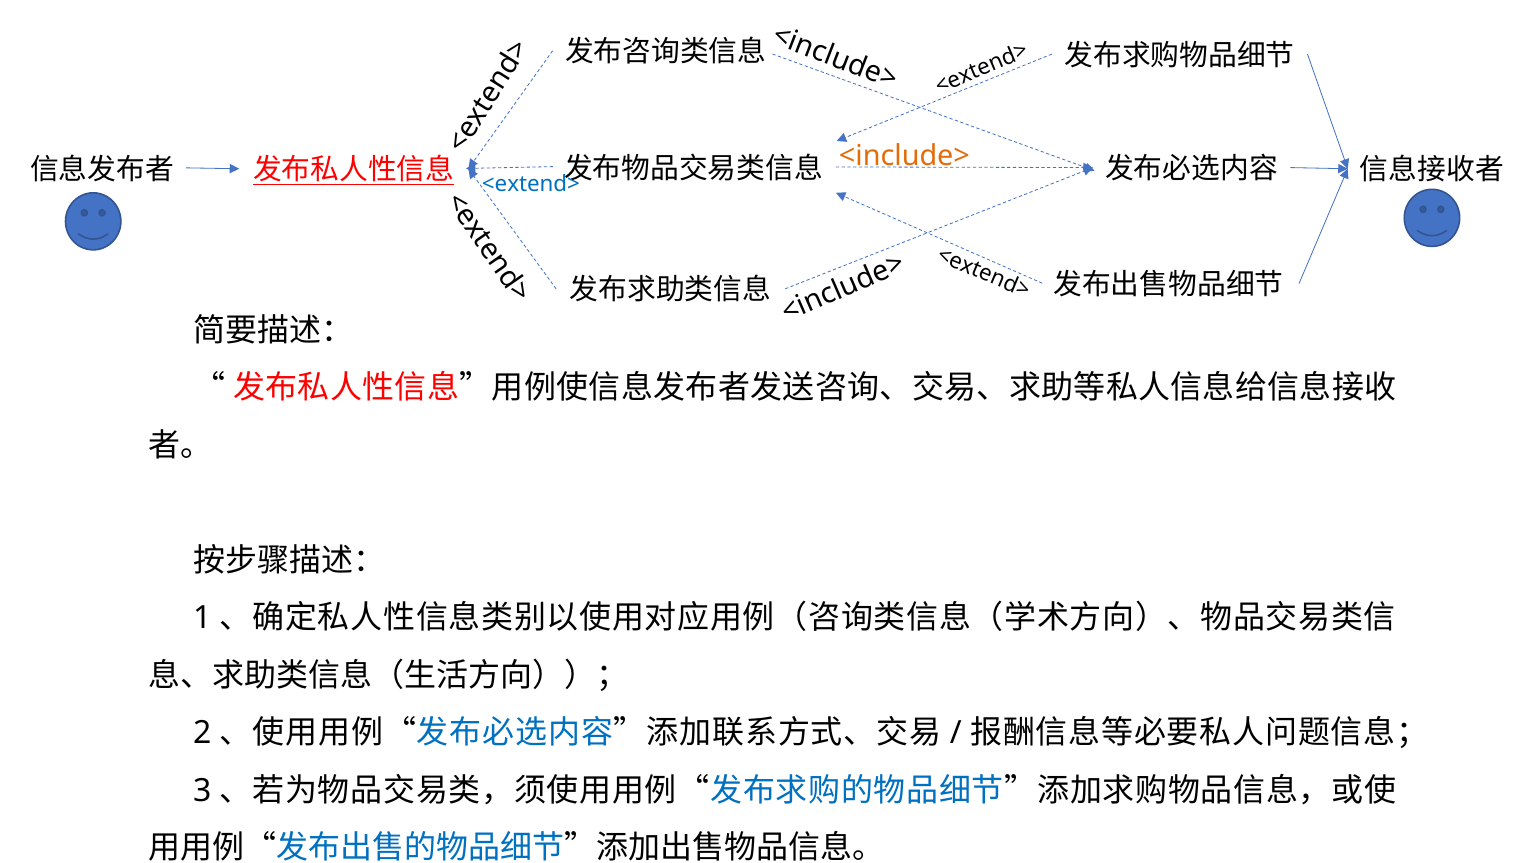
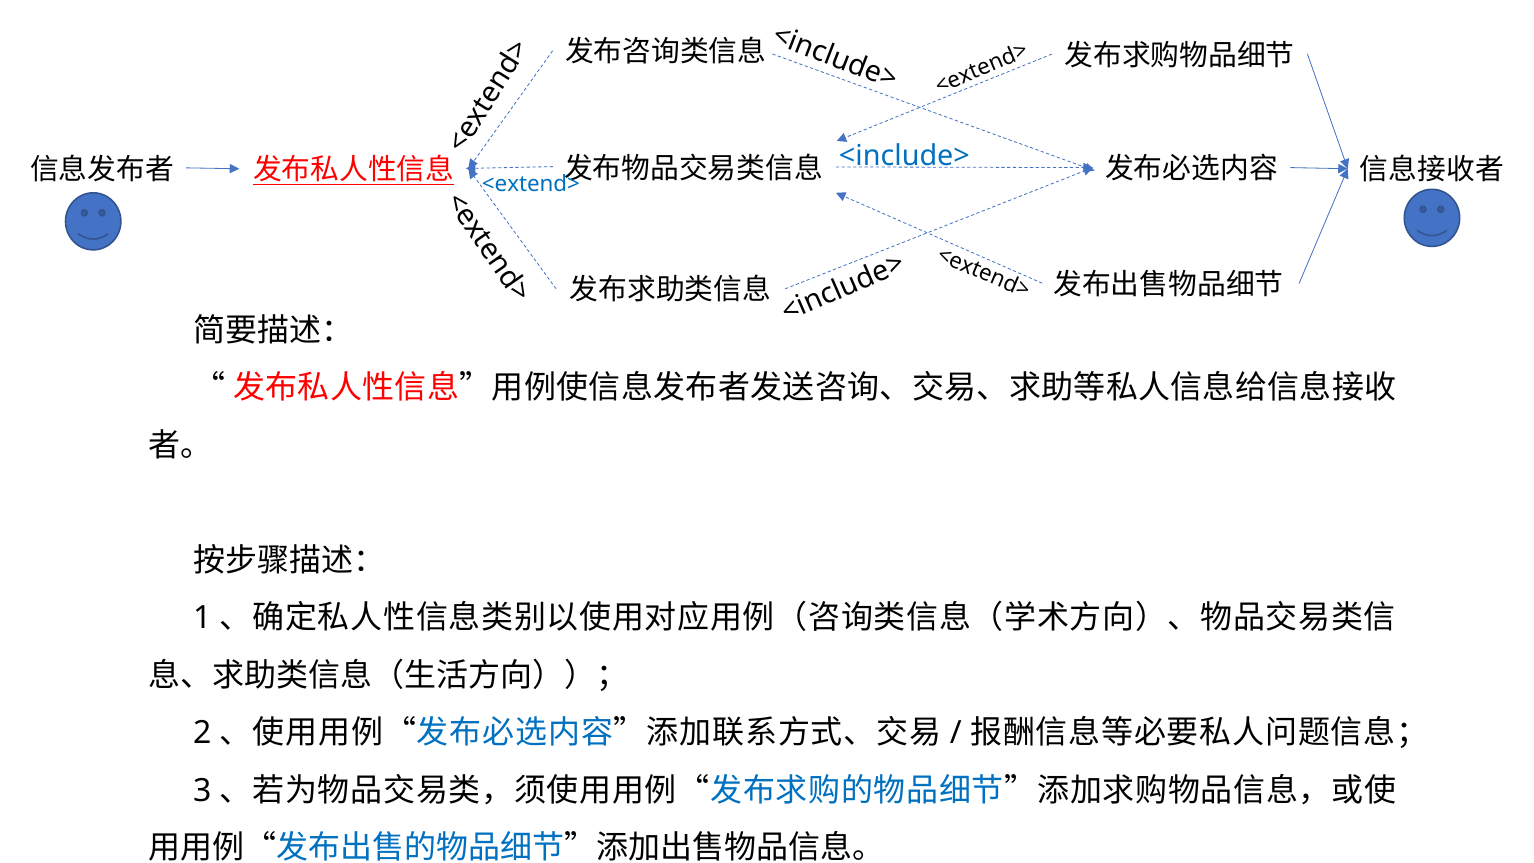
<include> colour: orange -> blue
